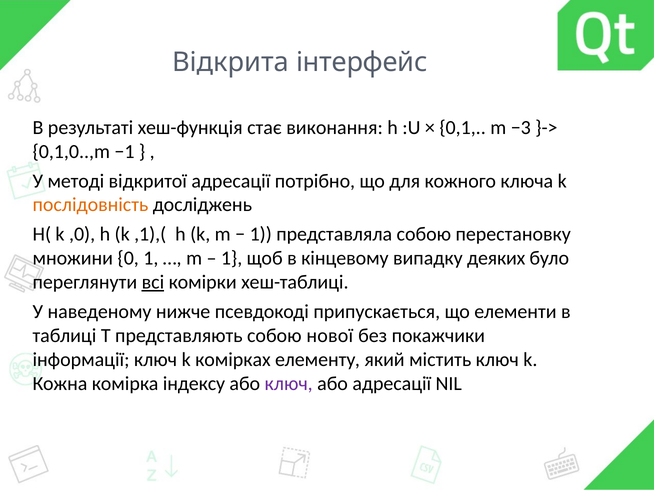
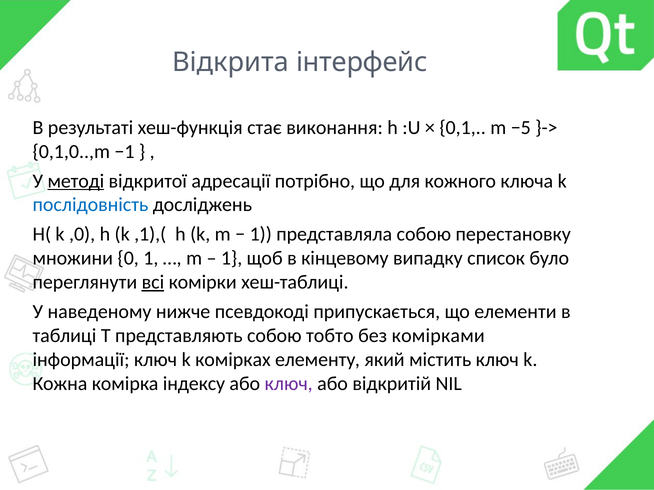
−3: −3 -> −5
методі underline: none -> present
послідовність colour: orange -> blue
деяких: деяких -> список
нової: нової -> тобто
покажчики: покажчики -> комірками
або адресації: адресації -> відкритій
